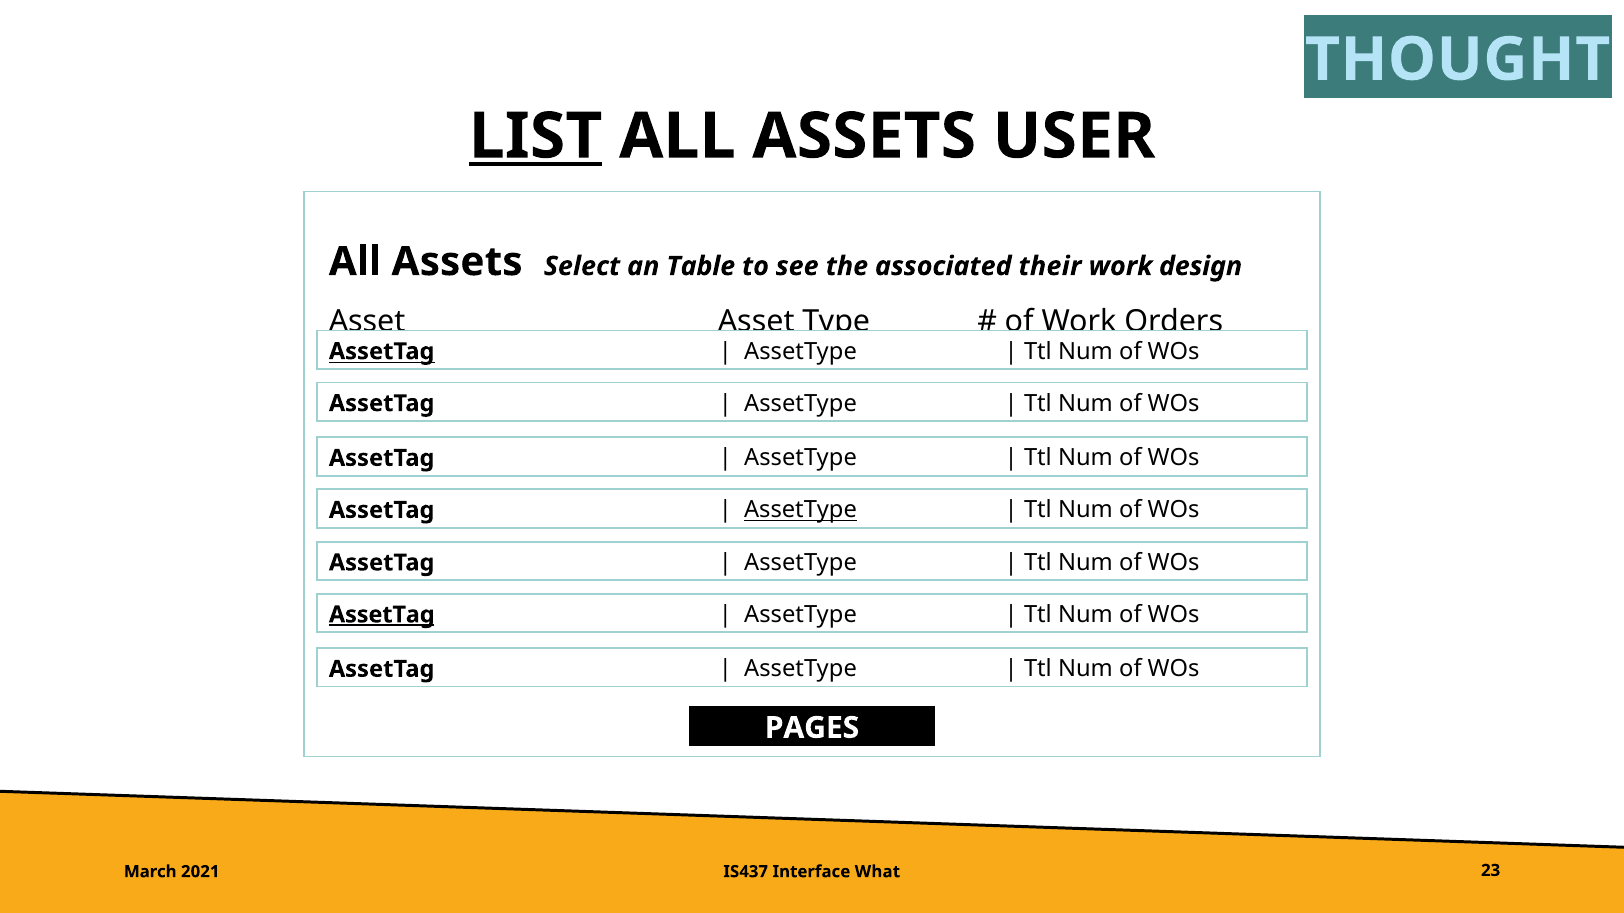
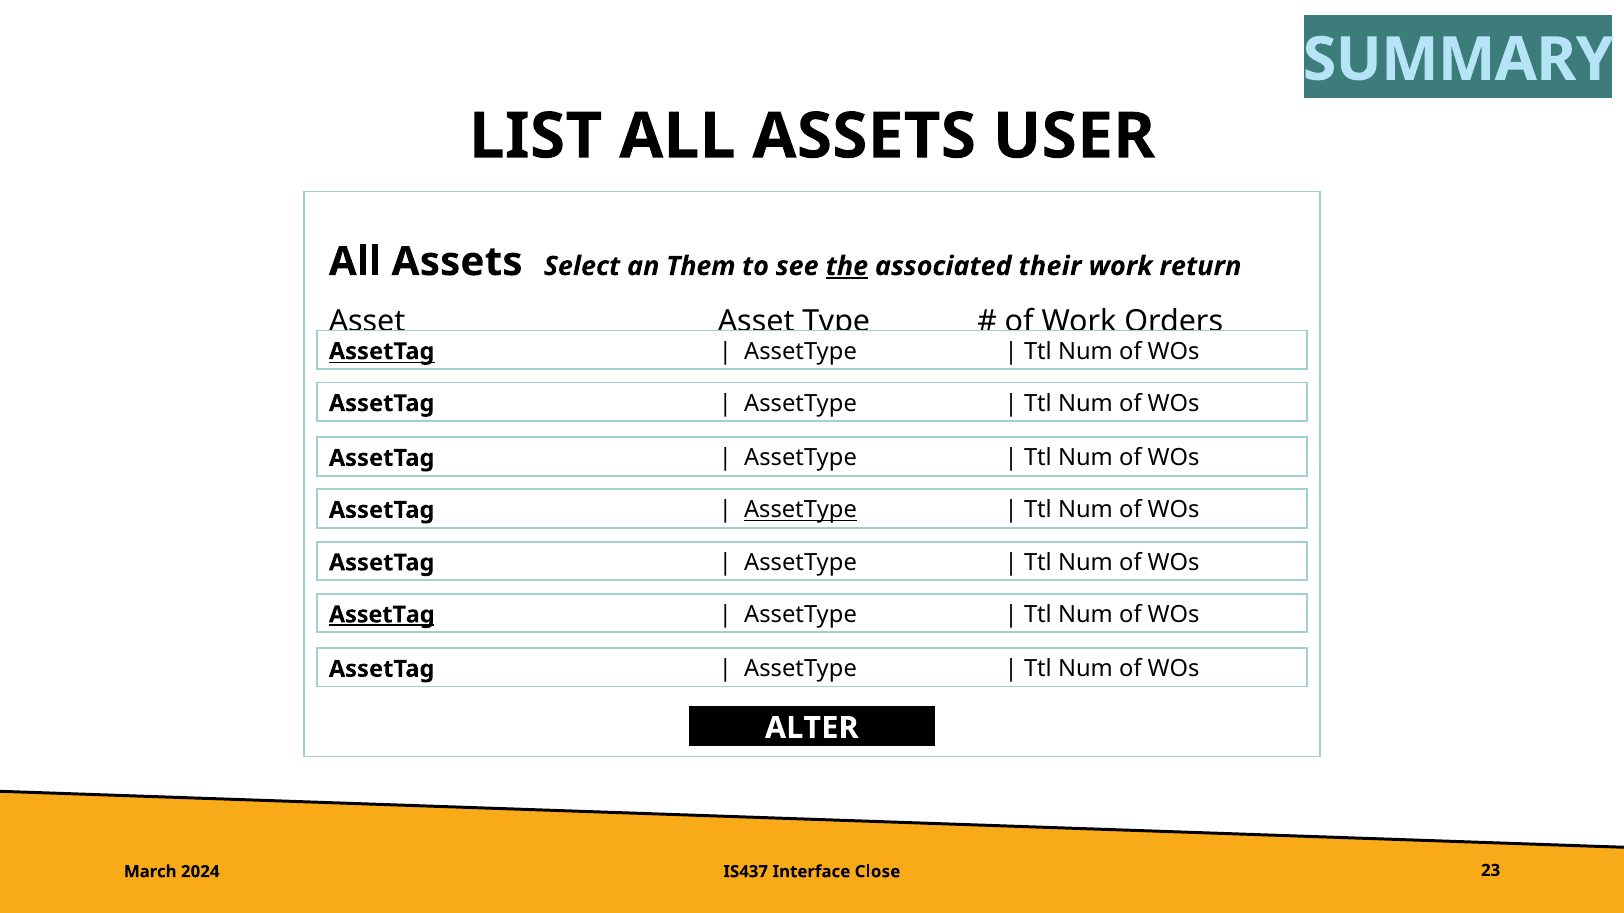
THOUGHT: THOUGHT -> SUMMARY
LIST underline: present -> none
Table: Table -> Them
the underline: none -> present
design: design -> return
PAGES: PAGES -> ALTER
2021: 2021 -> 2024
What: What -> Close
